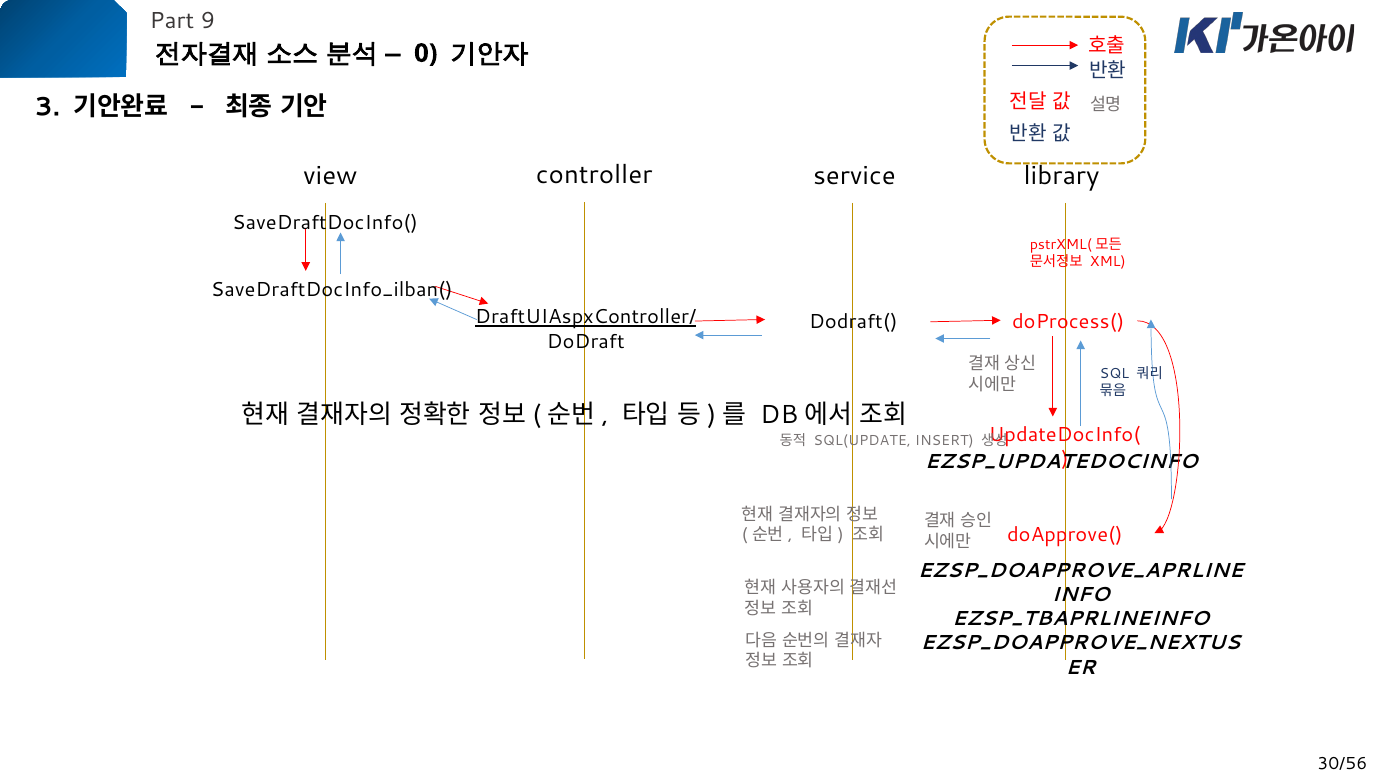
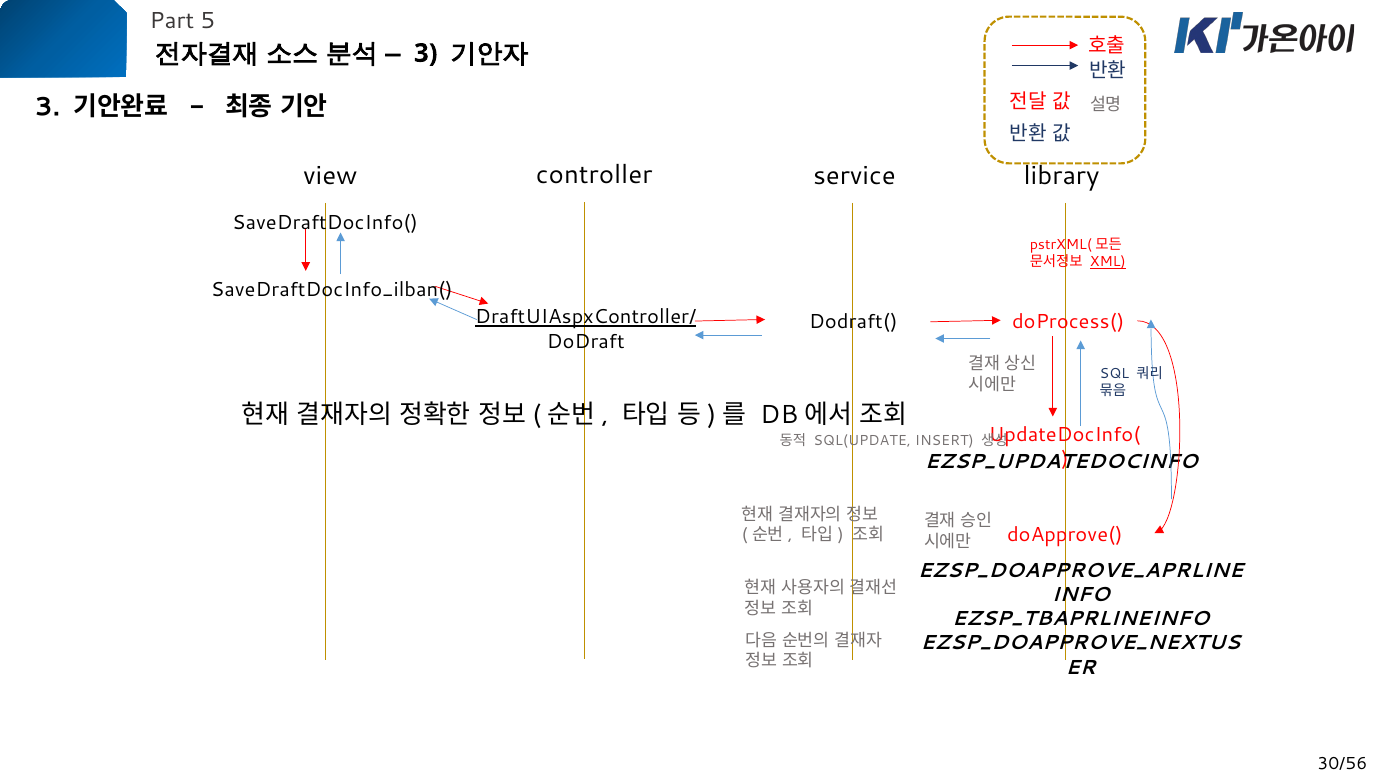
9: 9 -> 5
0 at (426, 53): 0 -> 3
XML underline: none -> present
